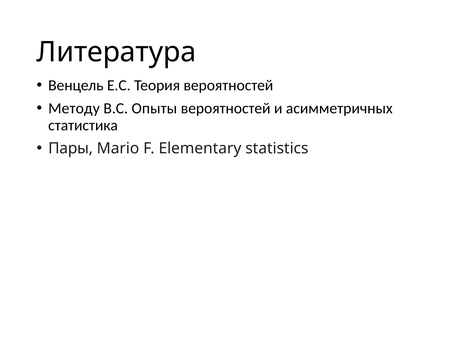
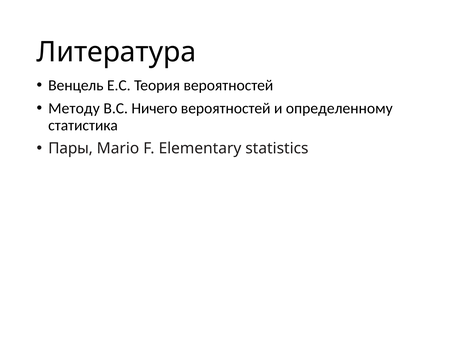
Опыты: Опыты -> Ничего
асимметричных: асимметричных -> определенному
